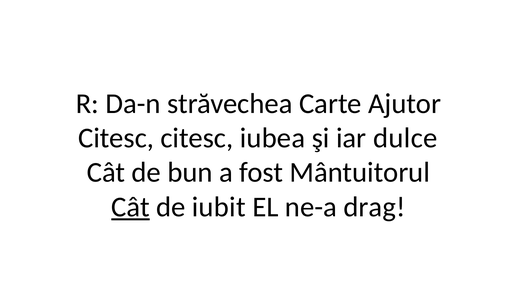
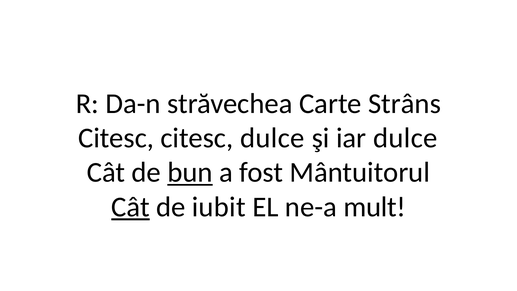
Ajutor: Ajutor -> Strâns
citesc iubea: iubea -> dulce
bun underline: none -> present
drag: drag -> mult
